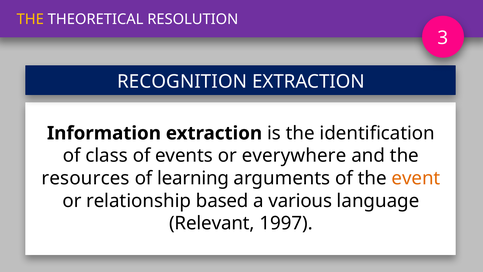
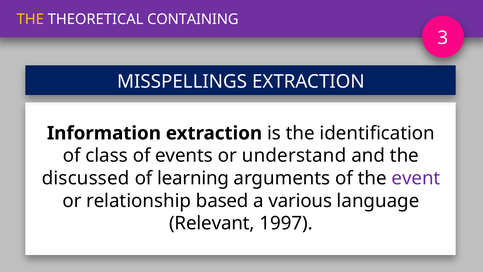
RESOLUTION: RESOLUTION -> CONTAINING
RECOGNITION: RECOGNITION -> MISSPELLINGS
everywhere: everywhere -> understand
resources: resources -> discussed
event colour: orange -> purple
